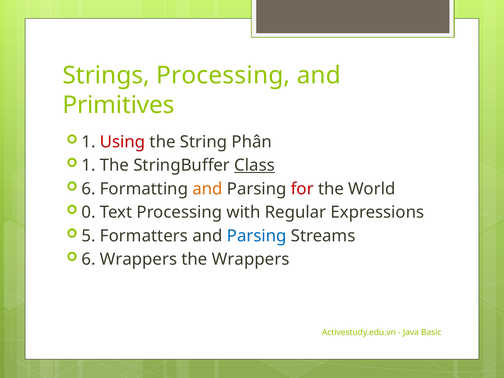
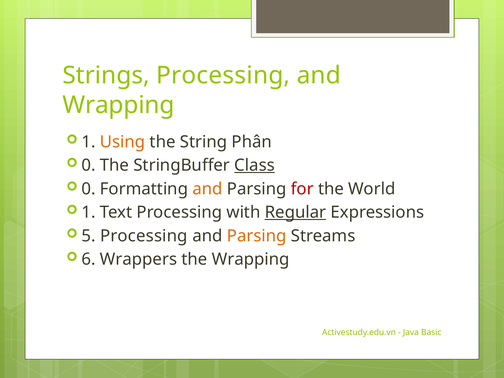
Primitives at (119, 105): Primitives -> Wrapping
Using colour: red -> orange
1 at (89, 165): 1 -> 0
6 at (89, 189): 6 -> 0
0 at (89, 212): 0 -> 1
Regular underline: none -> present
5 Formatters: Formatters -> Processing
Parsing at (257, 236) colour: blue -> orange
the Wrappers: Wrappers -> Wrapping
